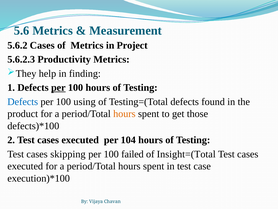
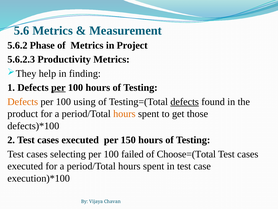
5.6.2 Cases: Cases -> Phase
Defects at (23, 101) colour: blue -> orange
defects at (185, 101) underline: none -> present
104: 104 -> 150
skipping: skipping -> selecting
Insight=(Total: Insight=(Total -> Choose=(Total
